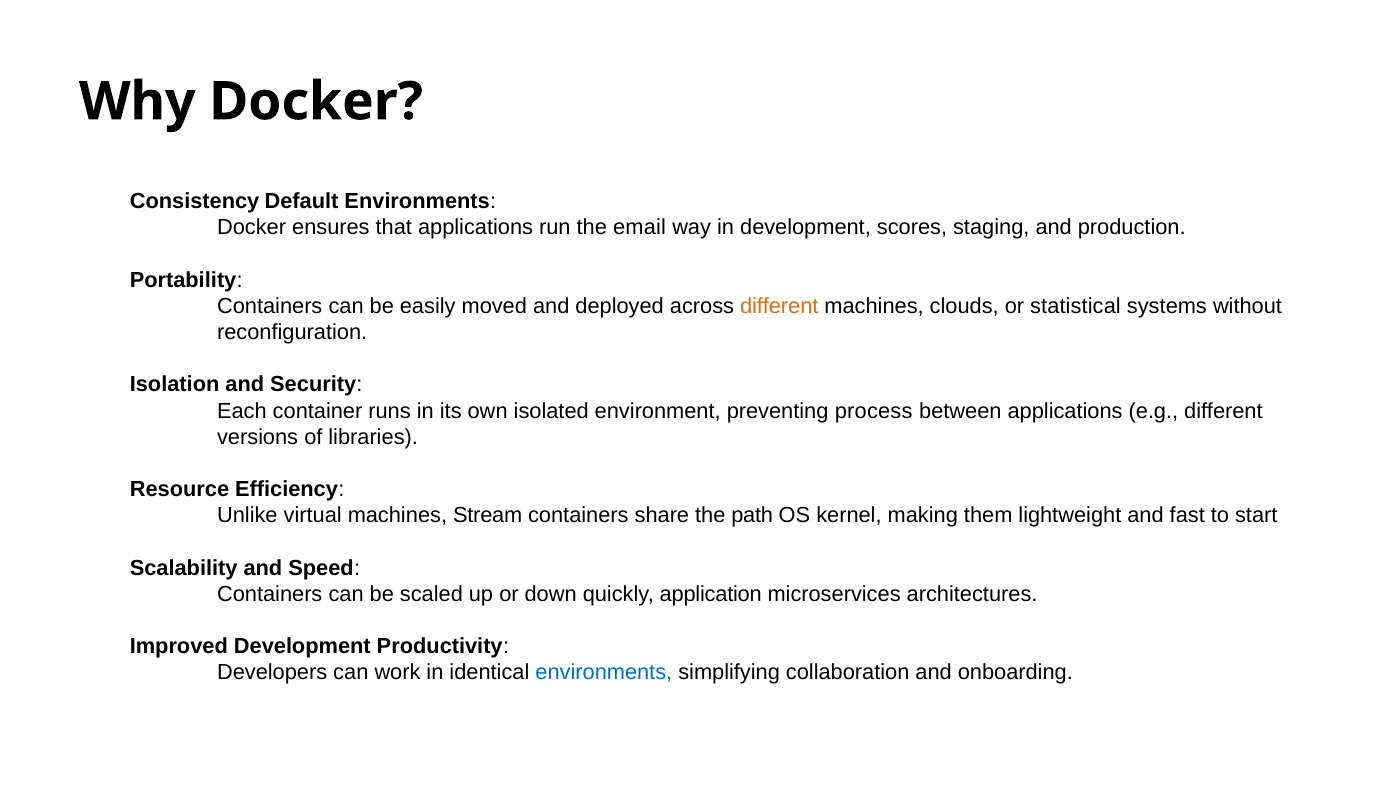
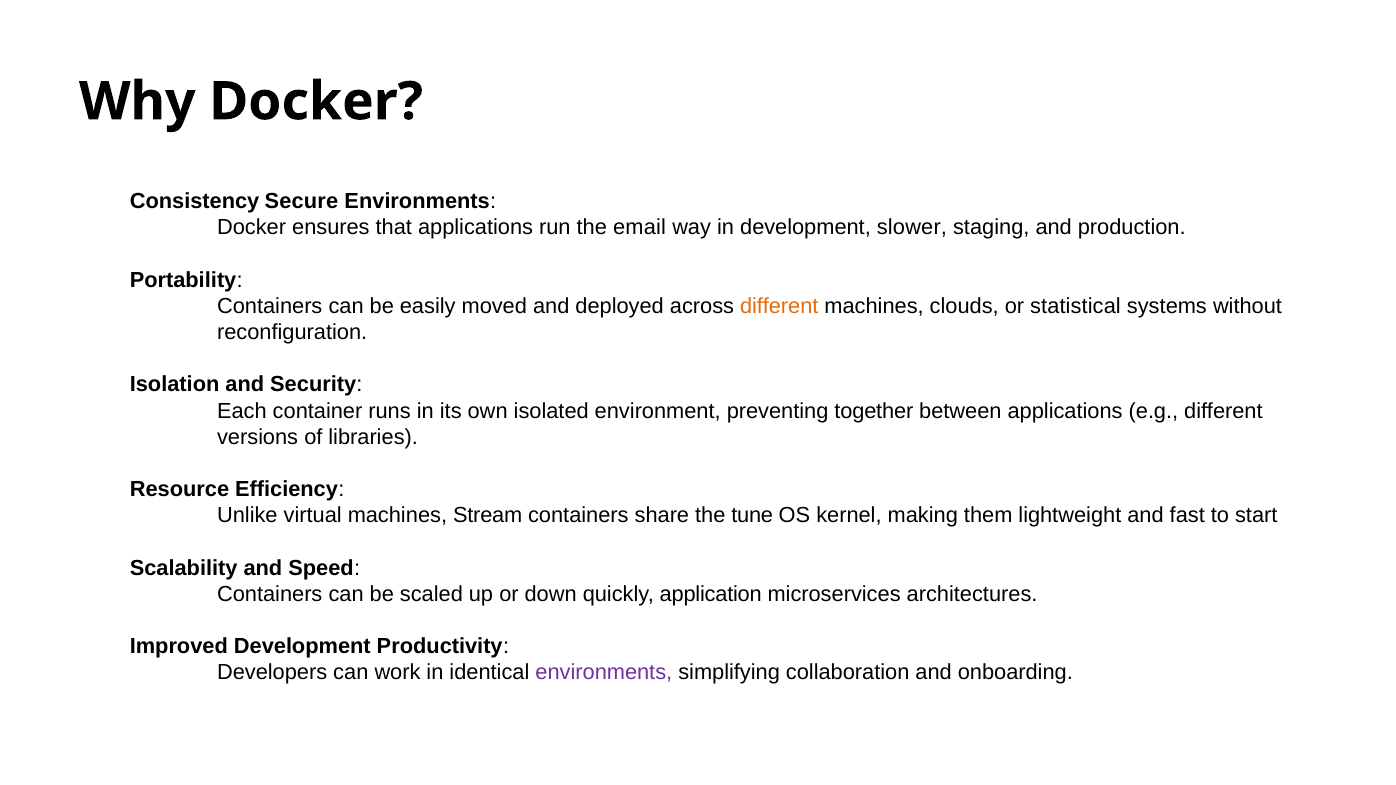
Default: Default -> Secure
scores: scores -> slower
process: process -> together
path: path -> tune
environments at (604, 673) colour: blue -> purple
